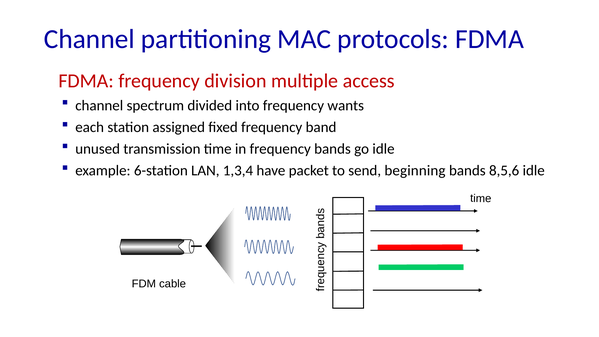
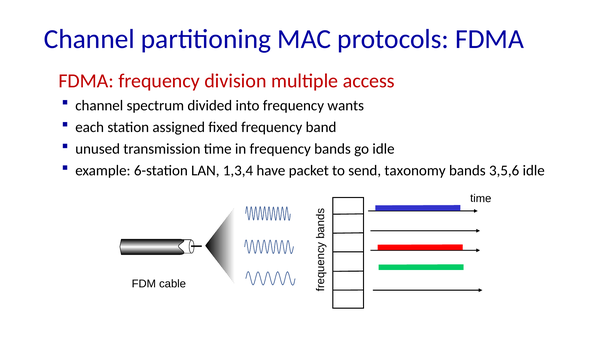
beginning: beginning -> taxonomy
8,5,6: 8,5,6 -> 3,5,6
